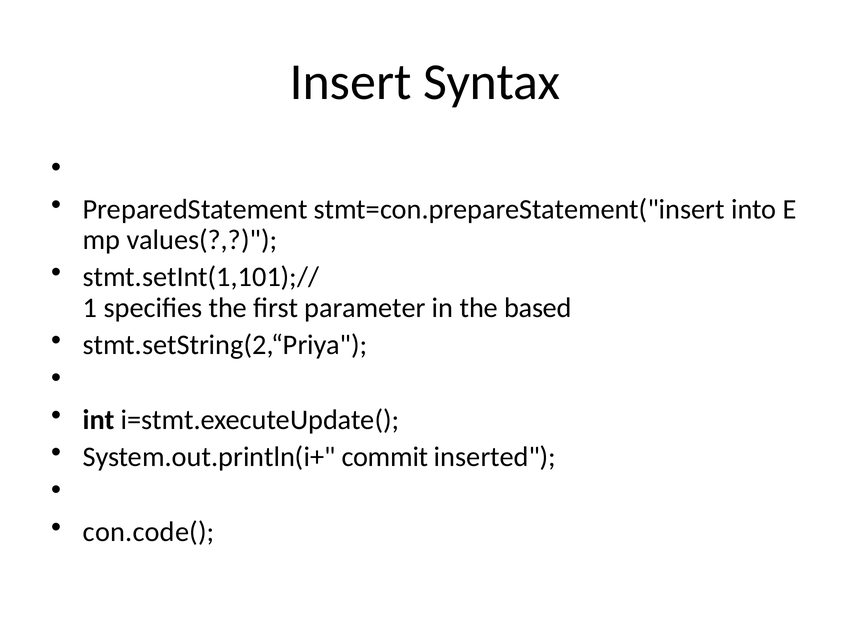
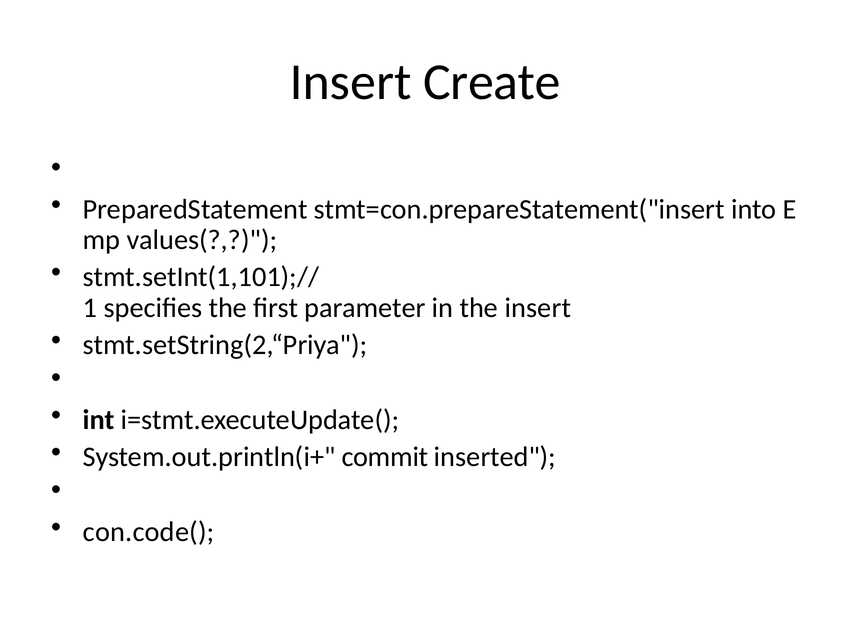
Syntax: Syntax -> Create
the based: based -> insert
